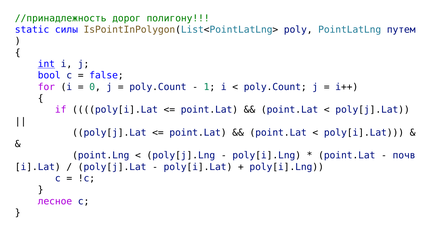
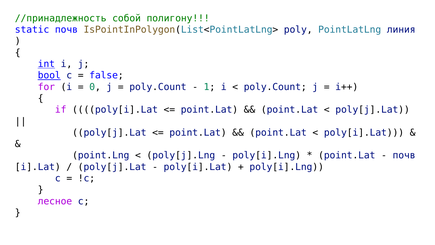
дорог: дорог -> собой
static силы: силы -> почв
путем: путем -> линия
bool underline: none -> present
